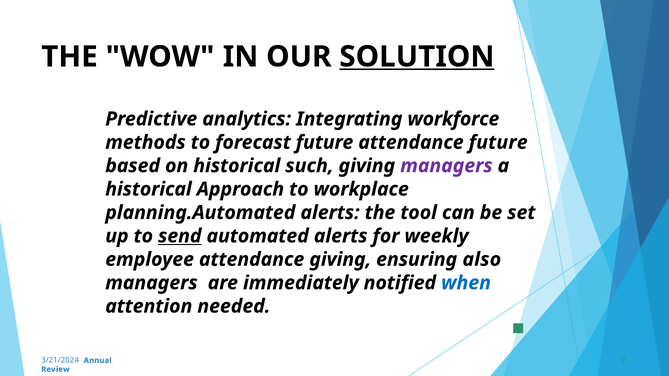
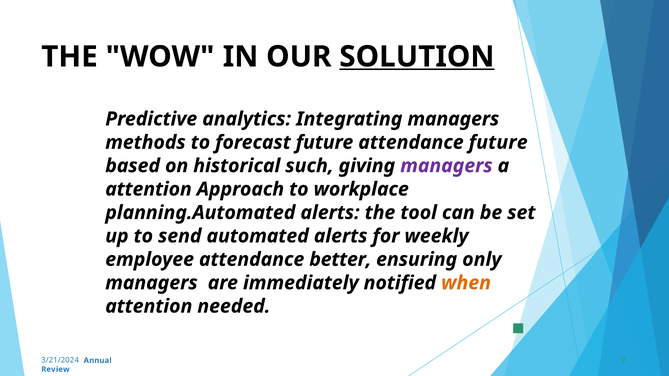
Integrating workforce: workforce -> managers
historical at (148, 189): historical -> attention
send underline: present -> none
attendance giving: giving -> better
also: also -> only
when colour: blue -> orange
